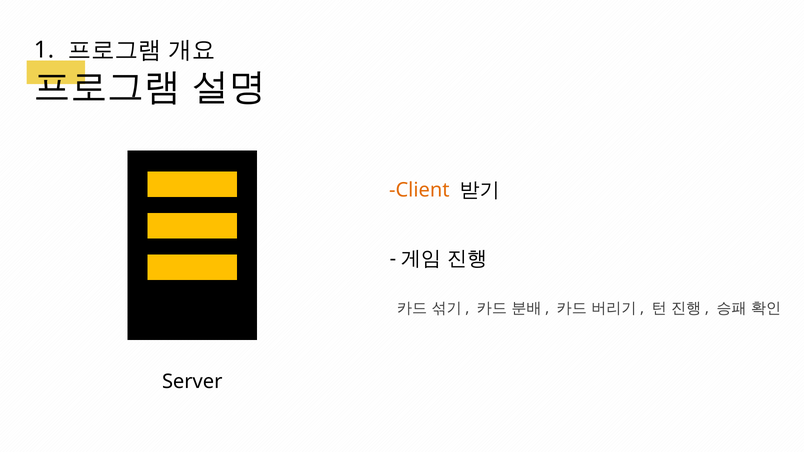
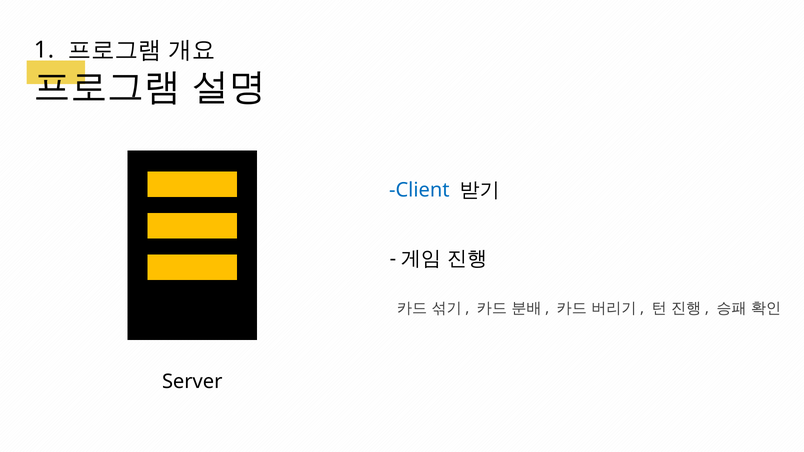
Client colour: orange -> blue
